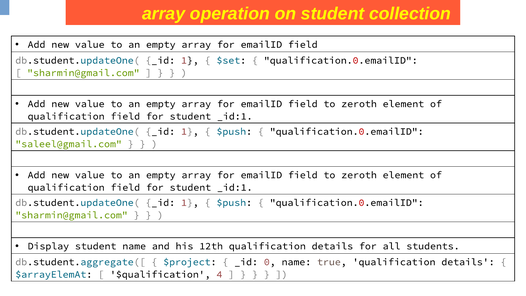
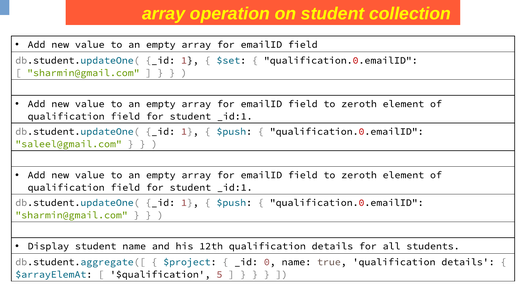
4: 4 -> 5
